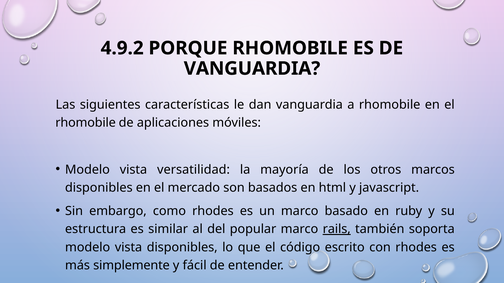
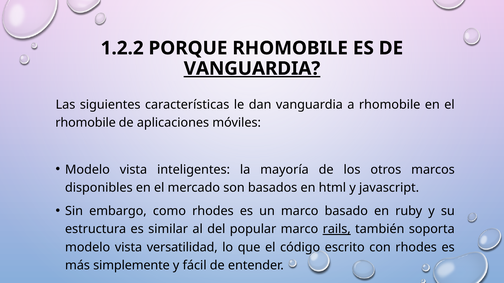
4.9.2: 4.9.2 -> 1.2.2
VANGUARDIA at (252, 69) underline: none -> present
versatilidad: versatilidad -> inteligentes
vista disponibles: disponibles -> versatilidad
